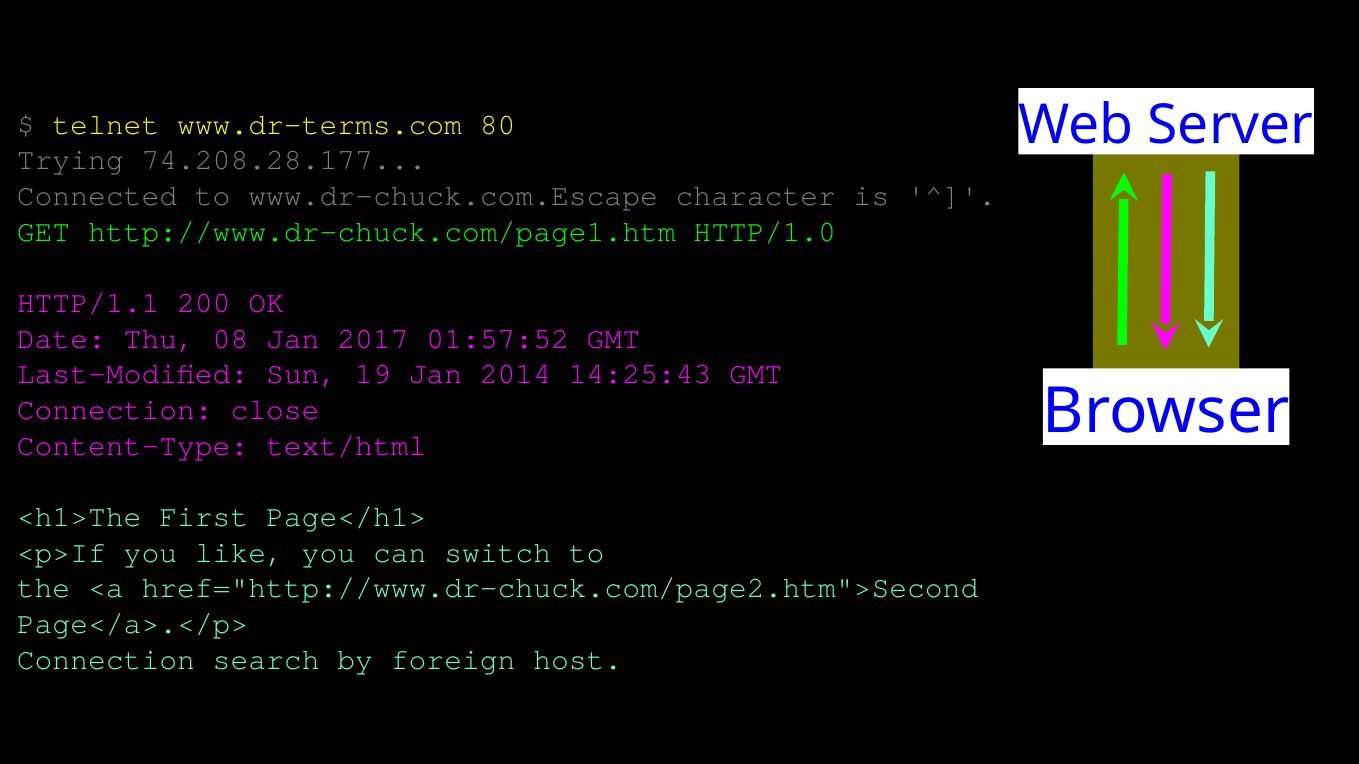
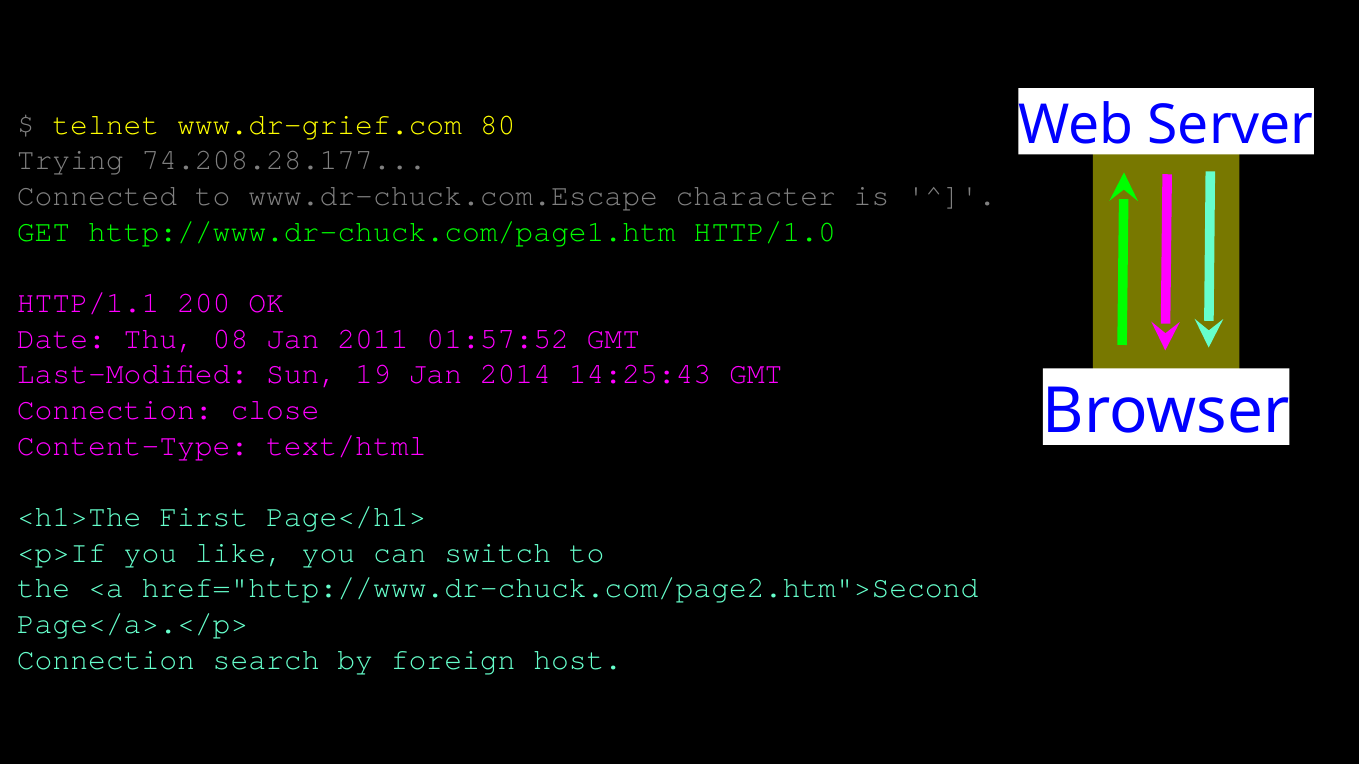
www.dr-terms.com: www.dr-terms.com -> www.dr-grief.com
2017: 2017 -> 2011
